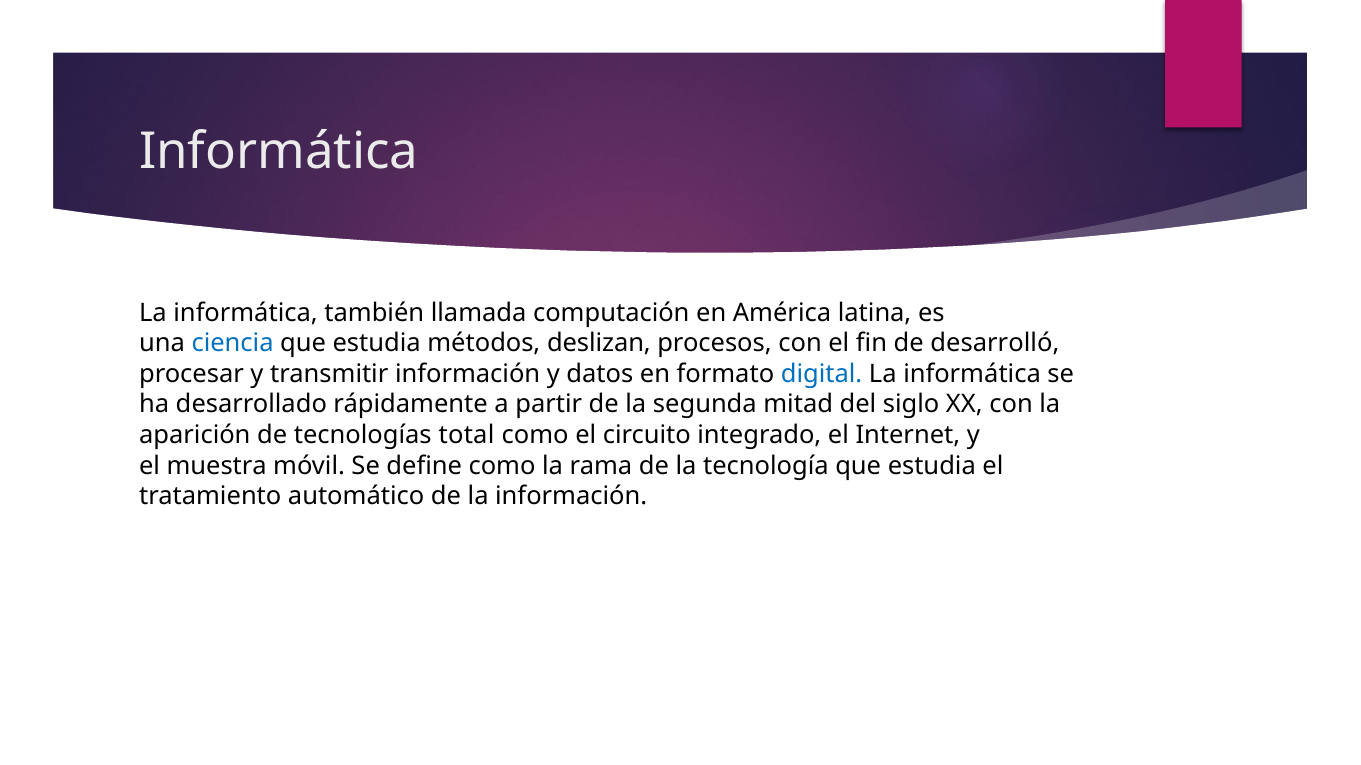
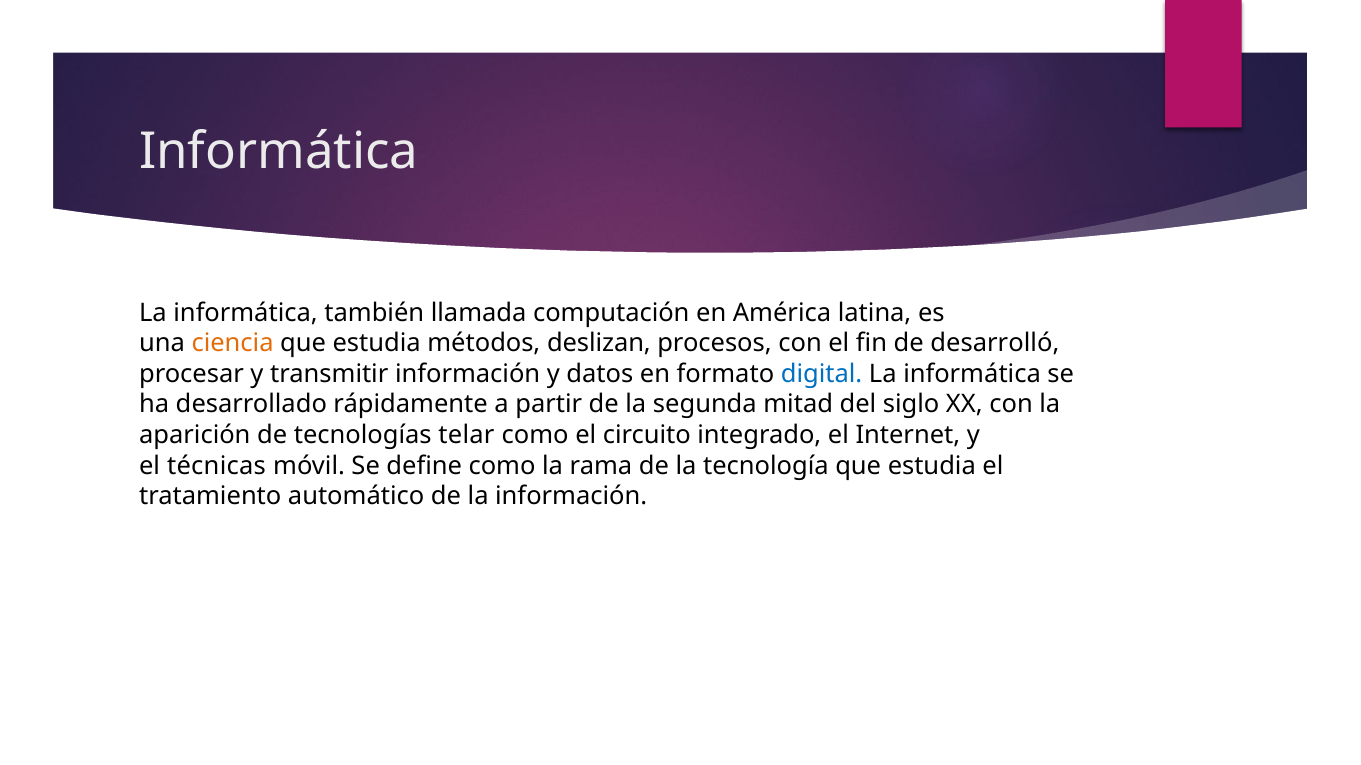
ciencia colour: blue -> orange
total: total -> telar
muestra: muestra -> técnicas
